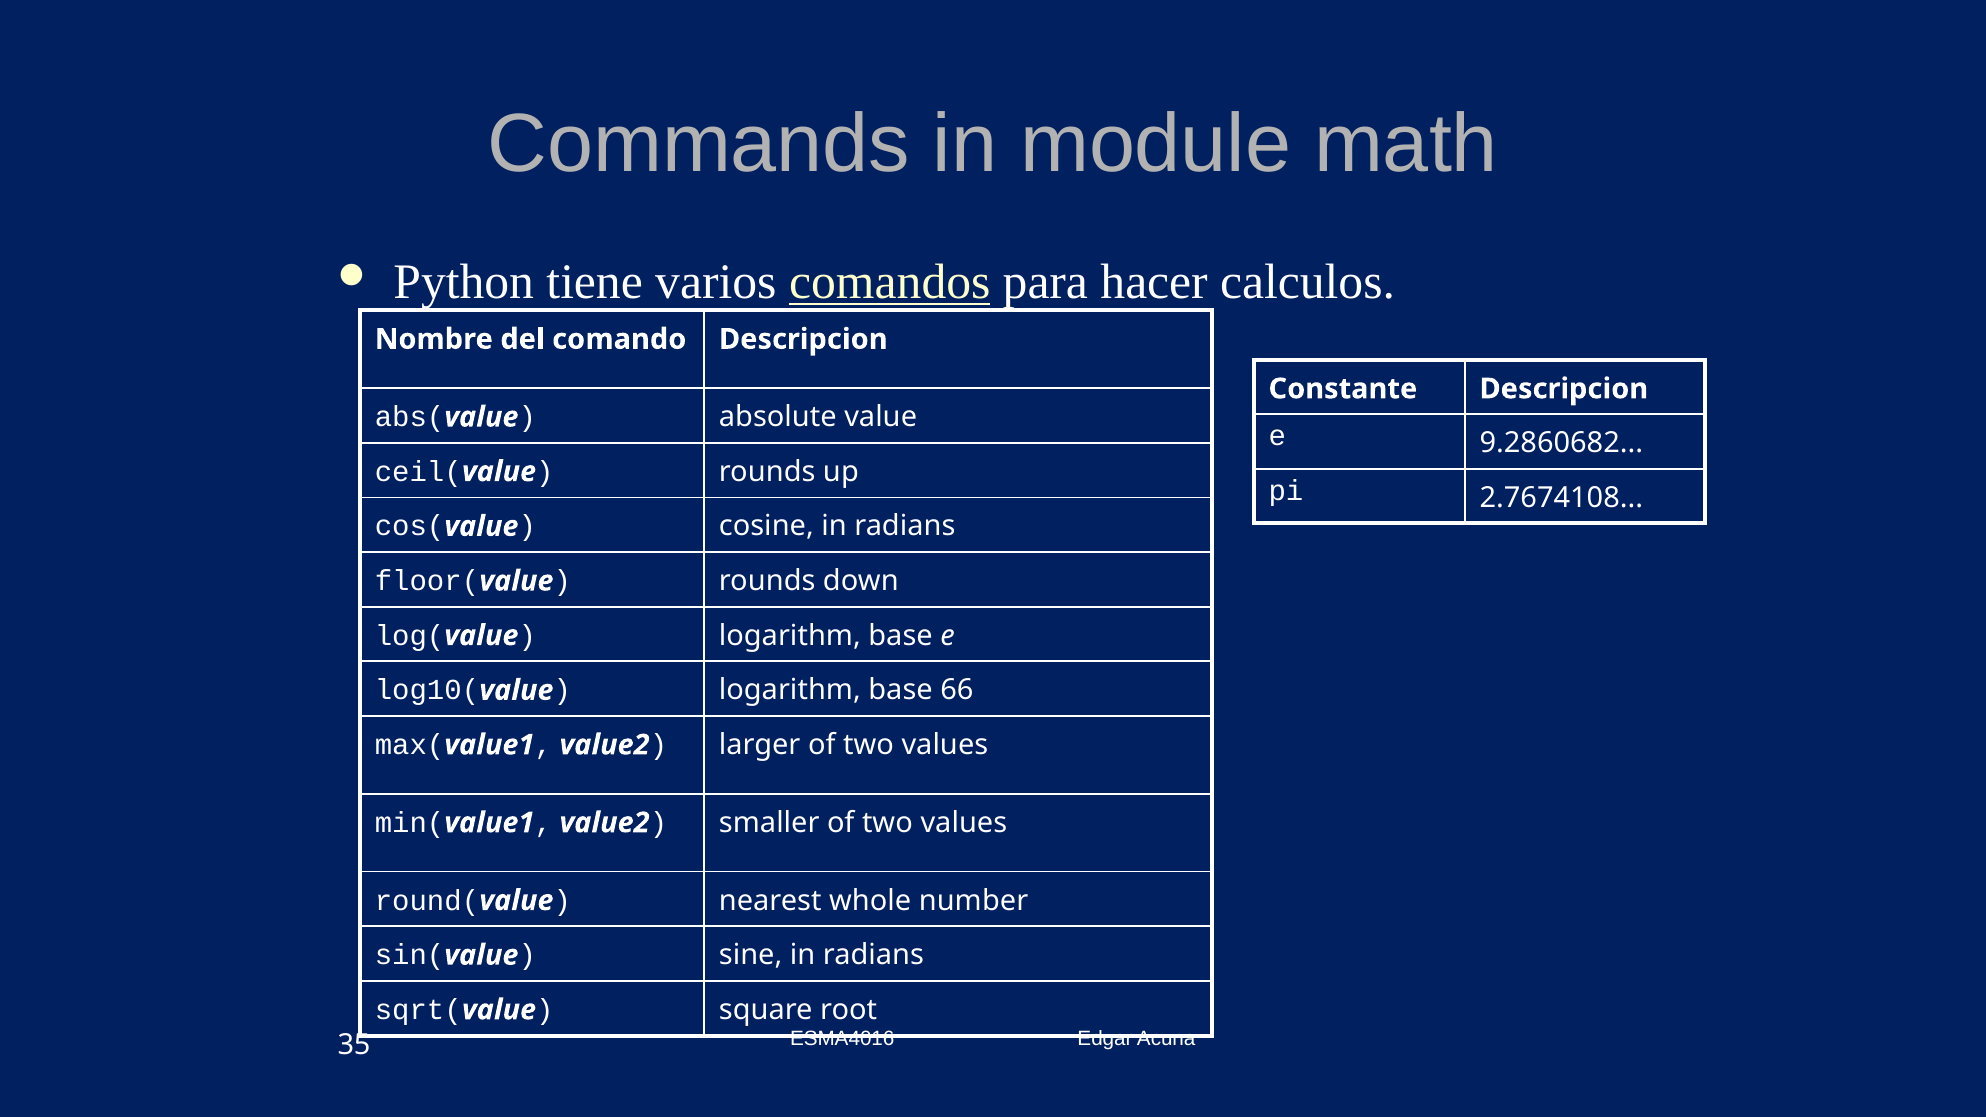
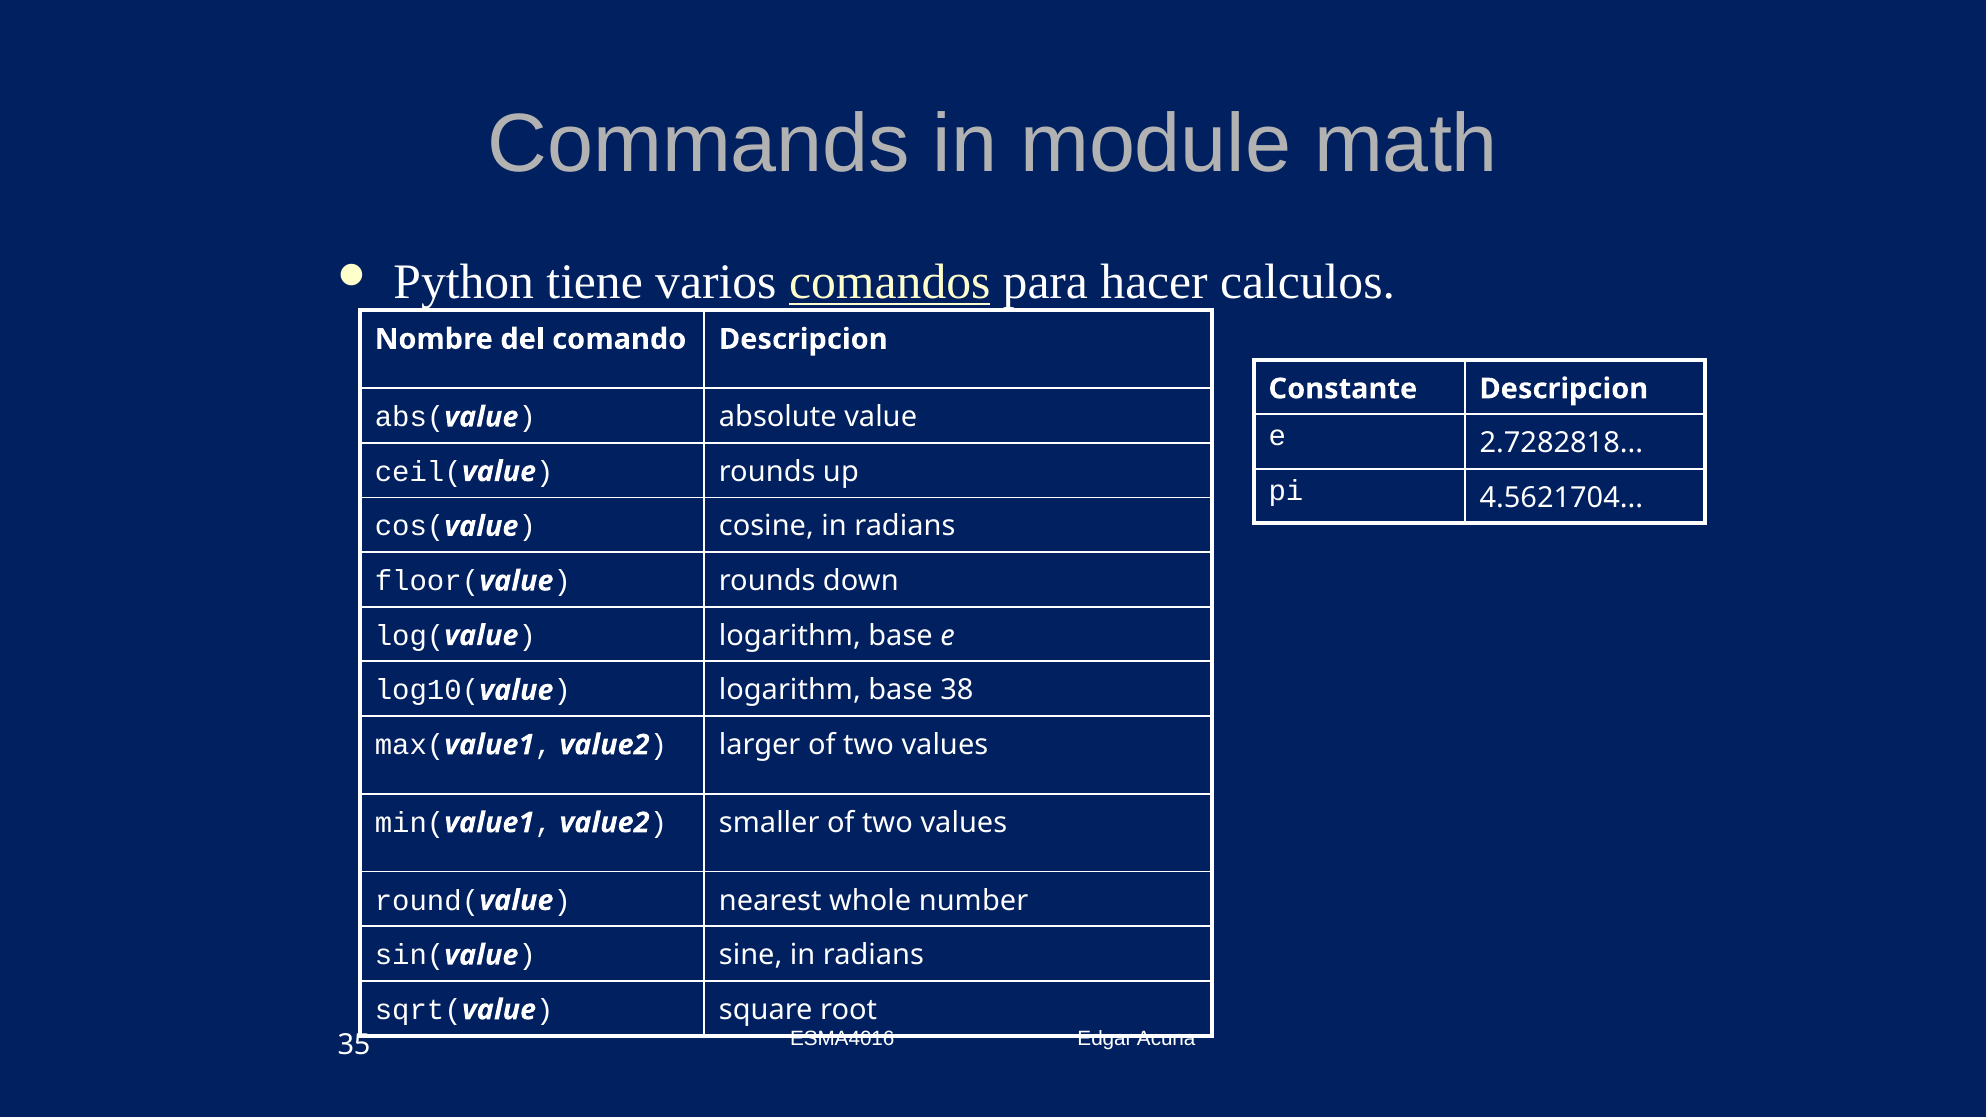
9.2860682: 9.2860682 -> 2.7282818
2.7674108: 2.7674108 -> 4.5621704
66: 66 -> 38
